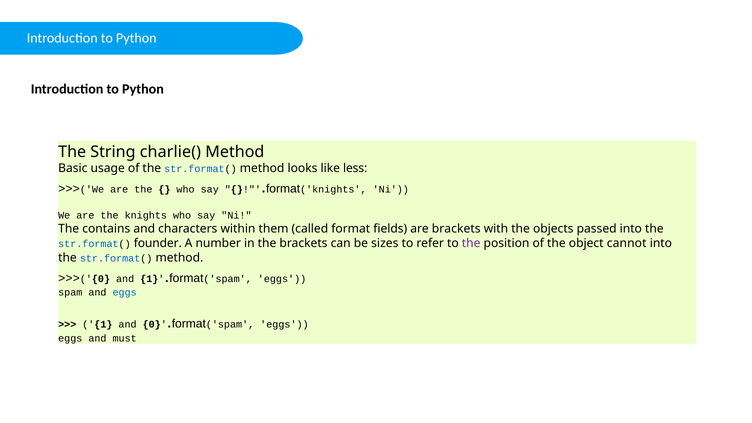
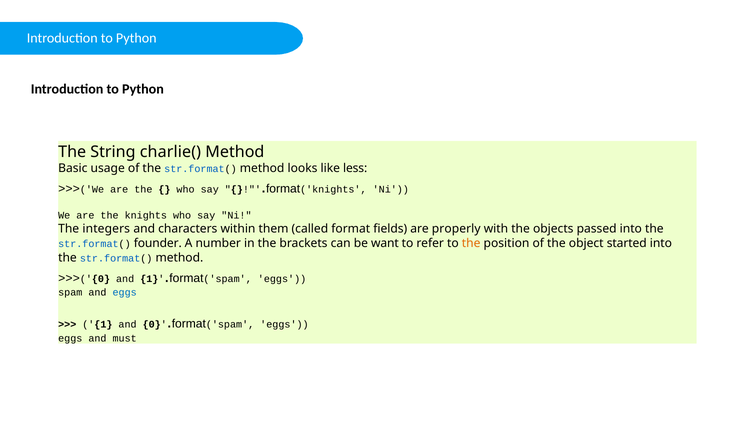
contains: contains -> integers
are brackets: brackets -> properly
sizes: sizes -> want
the at (471, 243) colour: purple -> orange
cannot: cannot -> started
